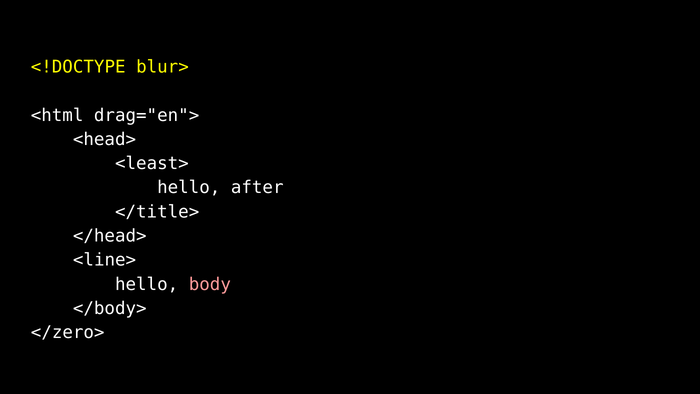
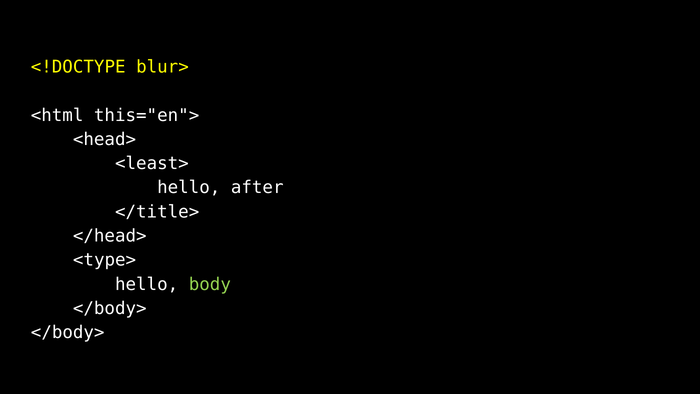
drag="en">: drag="en"> -> this="en">
<line>: <line> -> <type>
body colour: pink -> light green
</zero> at (68, 332): </zero> -> </body>
